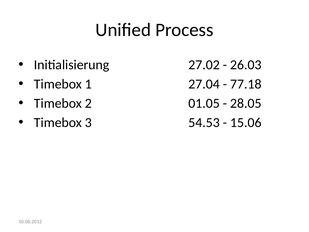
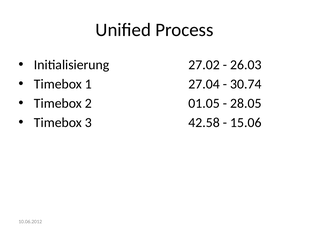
77.18: 77.18 -> 30.74
54.53: 54.53 -> 42.58
